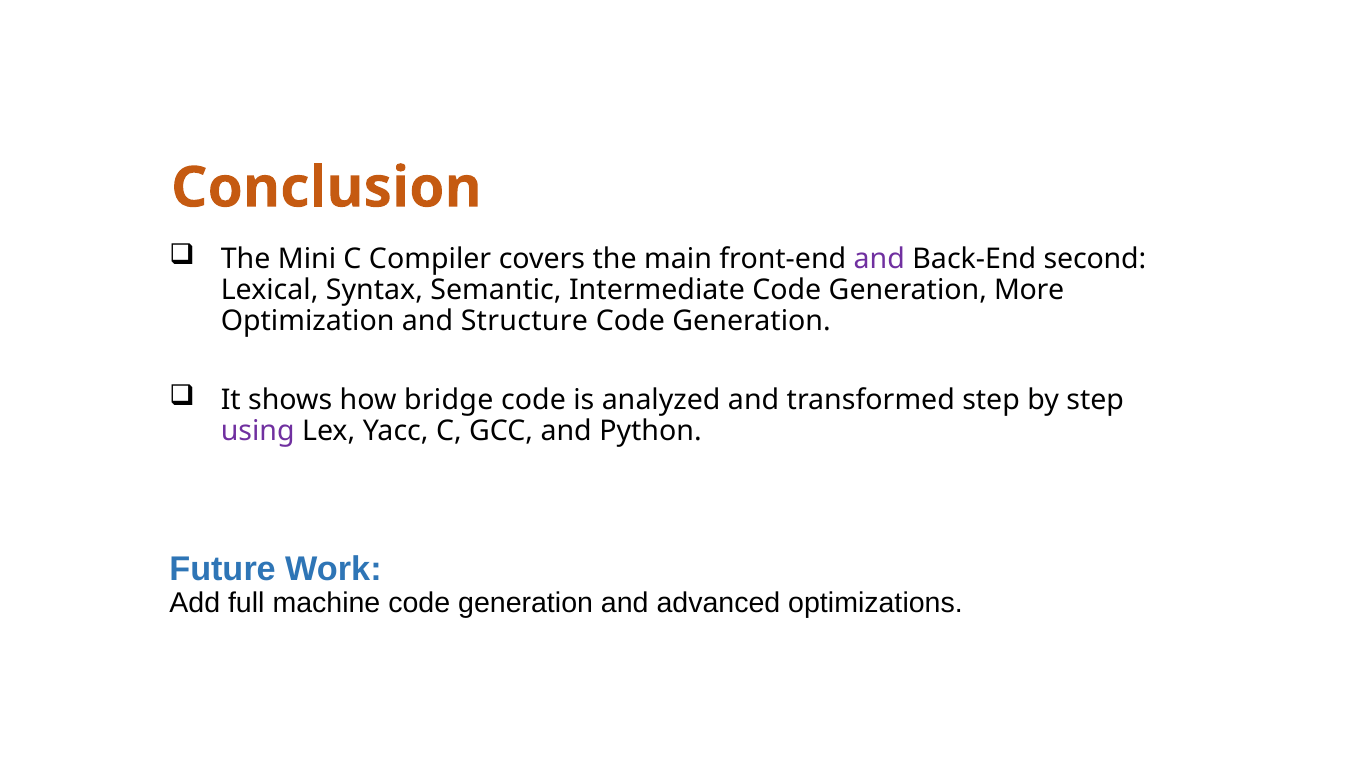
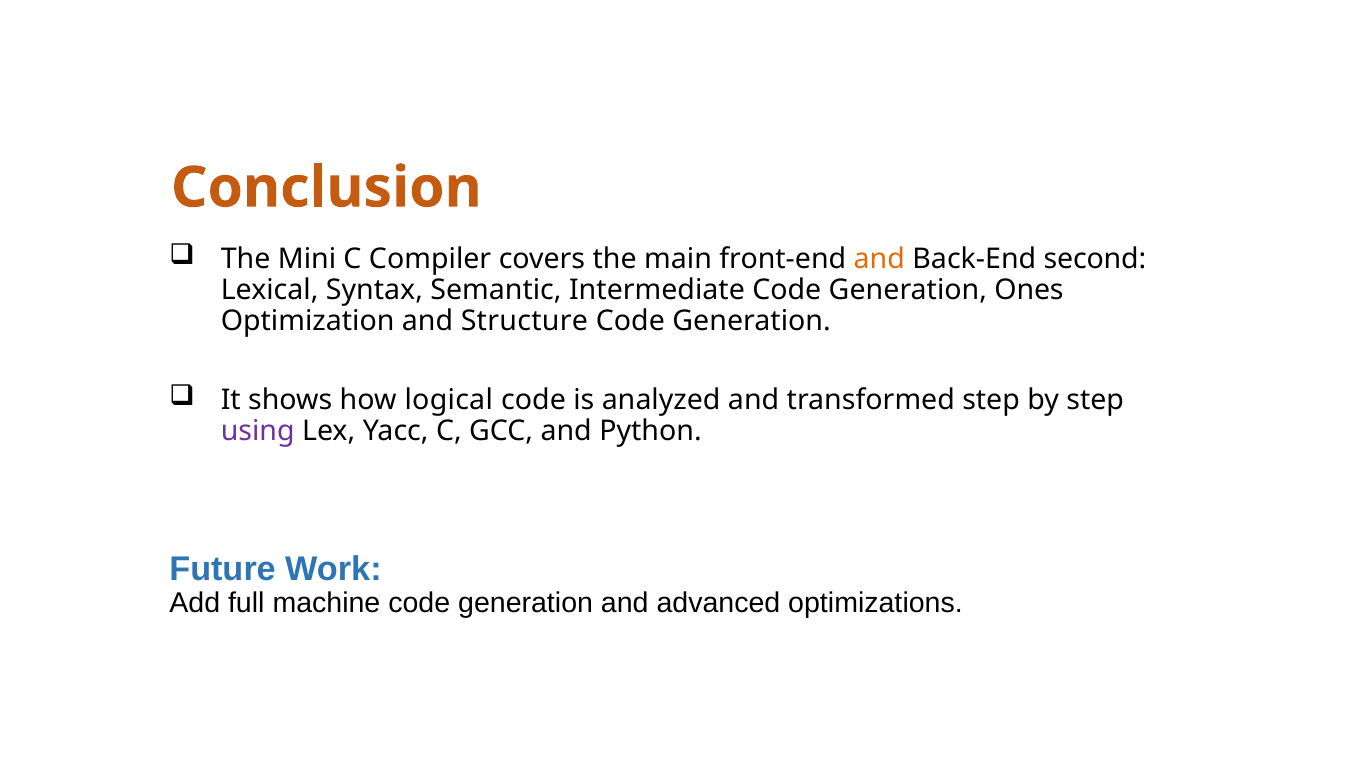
and at (879, 259) colour: purple -> orange
More: More -> Ones
bridge: bridge -> logical
